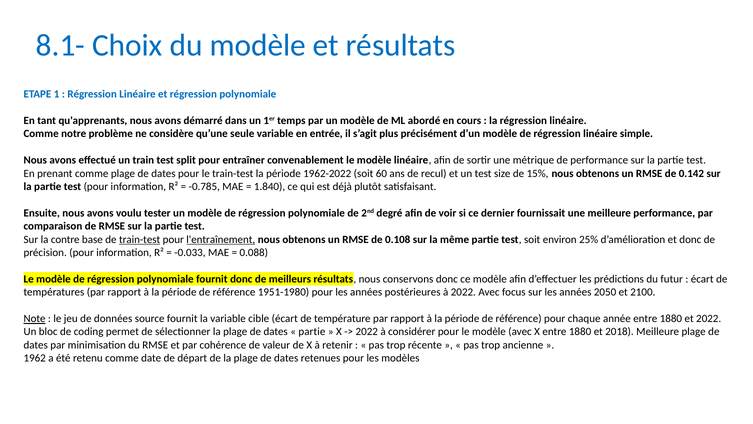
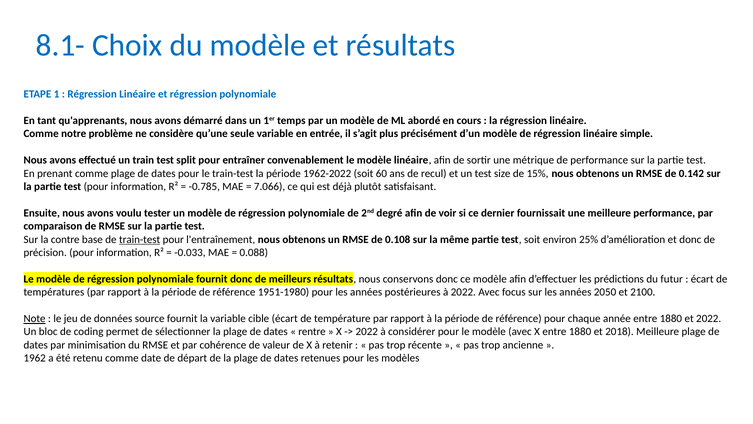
1.840: 1.840 -> 7.066
l'entraînement underline: present -> none
partie at (312, 331): partie -> rentre
